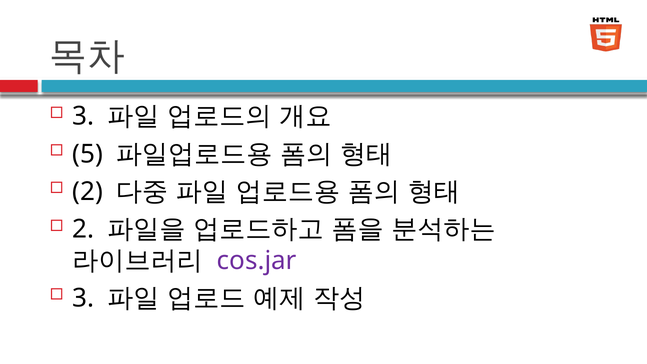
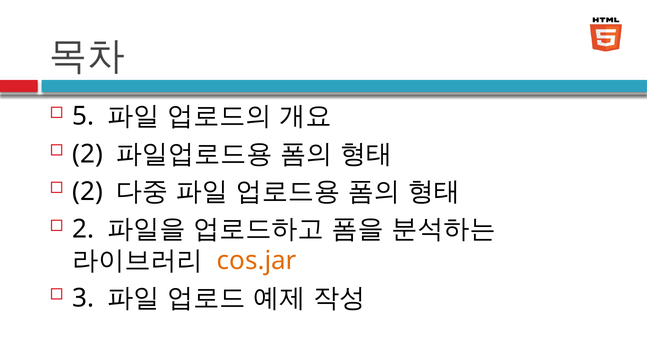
3 at (83, 116): 3 -> 5
5 at (88, 154): 5 -> 2
cos.jar colour: purple -> orange
